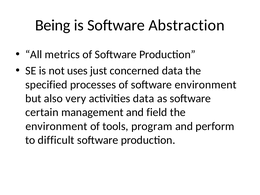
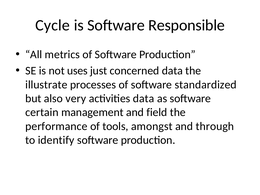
Being: Being -> Cycle
Abstraction: Abstraction -> Responsible
specified: specified -> illustrate
software environment: environment -> standardized
environment at (56, 126): environment -> performance
program: program -> amongst
perform: perform -> through
difficult: difficult -> identify
